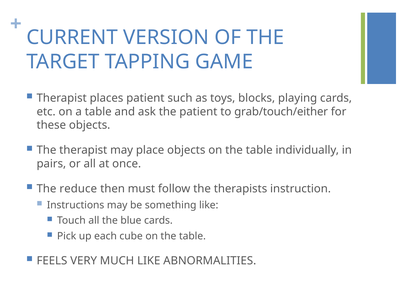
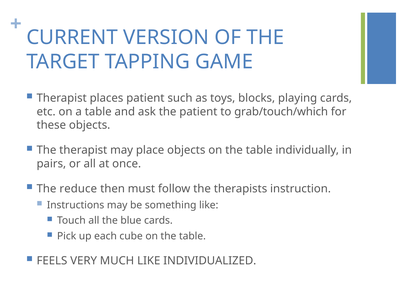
grab/touch/either: grab/touch/either -> grab/touch/which
ABNORMALITIES: ABNORMALITIES -> INDIVIDUALIZED
